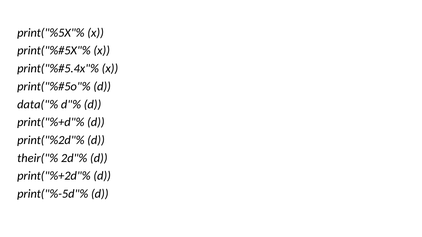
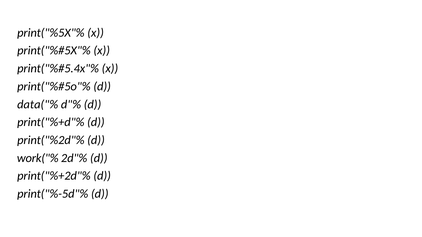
their("%: their("% -> work("%
